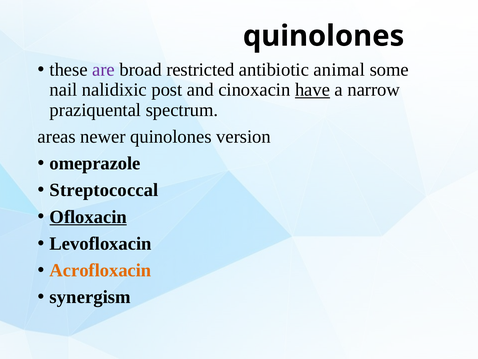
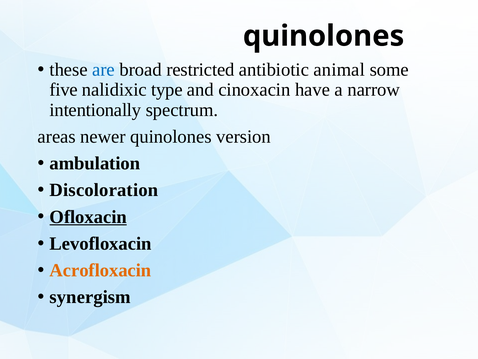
are colour: purple -> blue
nail: nail -> five
post: post -> type
have underline: present -> none
praziquental: praziquental -> intentionally
omeprazole: omeprazole -> ambulation
Streptococcal: Streptococcal -> Discoloration
